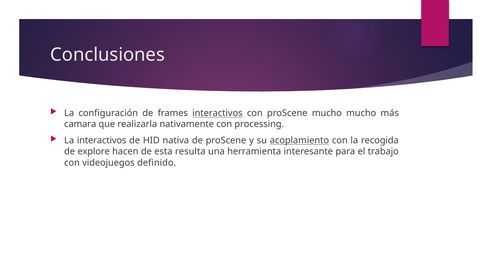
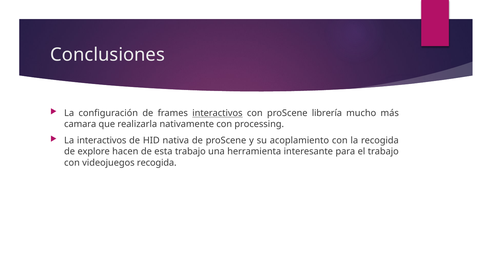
proScene mucho: mucho -> librería
acoplamiento underline: present -> none
esta resulta: resulta -> trabajo
videojuegos definido: definido -> recogida
